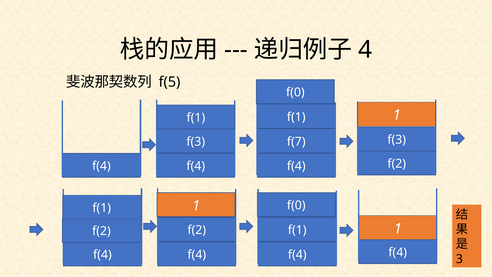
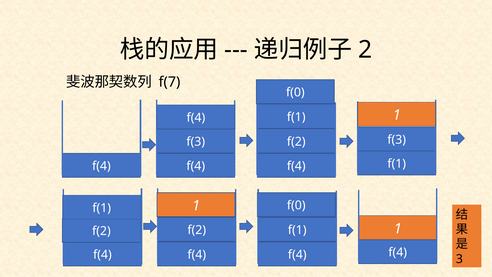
4: 4 -> 2
f(5: f(5 -> f(7
f(1 at (196, 118): f(1 -> f(4
f(7 at (296, 142): f(7 -> f(2
f(2 at (397, 164): f(2 -> f(1
